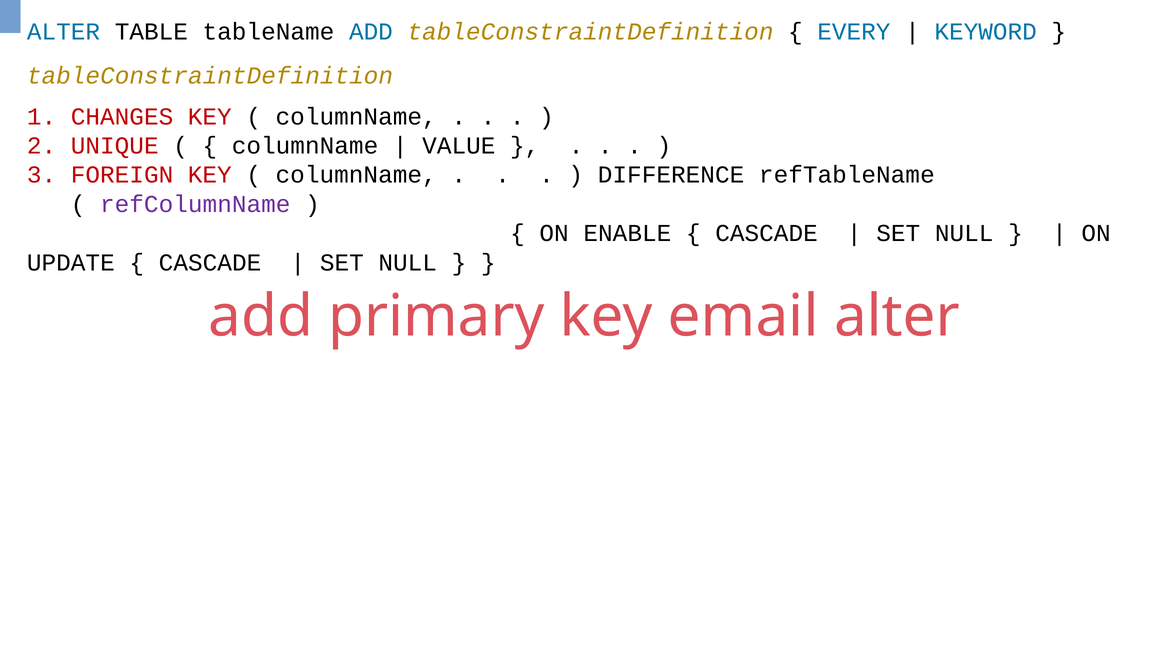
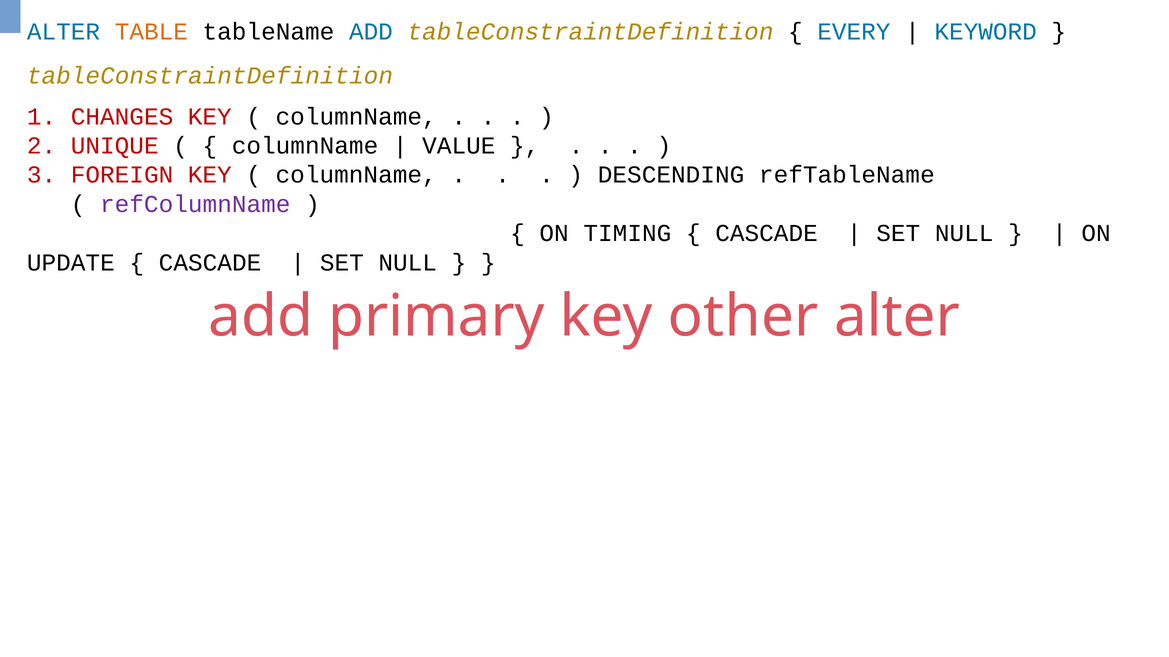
TABLE colour: black -> orange
DIFFERENCE: DIFFERENCE -> DESCENDING
ENABLE: ENABLE -> TIMING
email: email -> other
